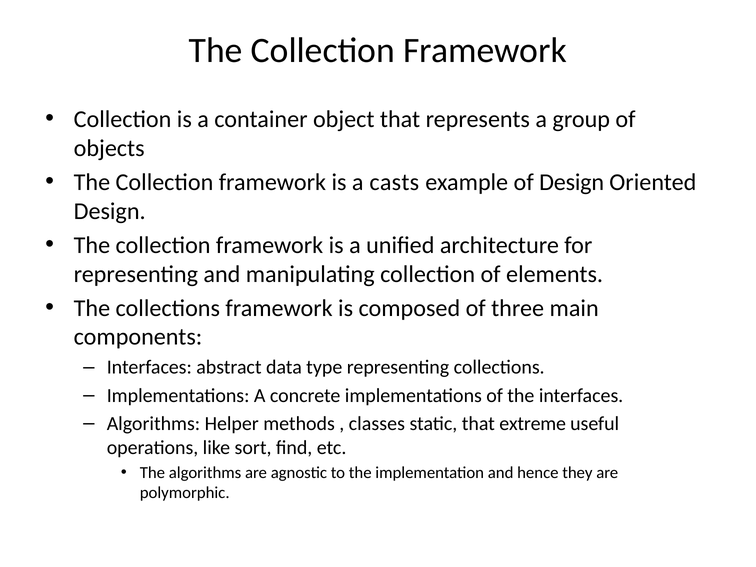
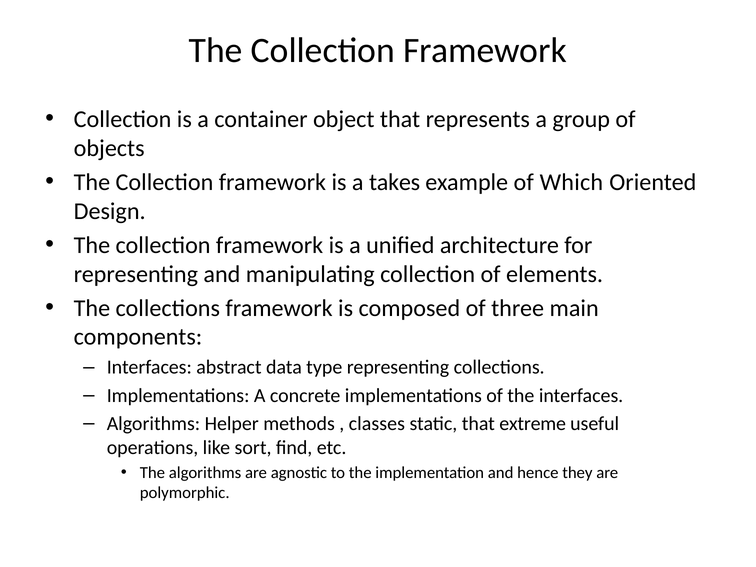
casts: casts -> takes
of Design: Design -> Which
